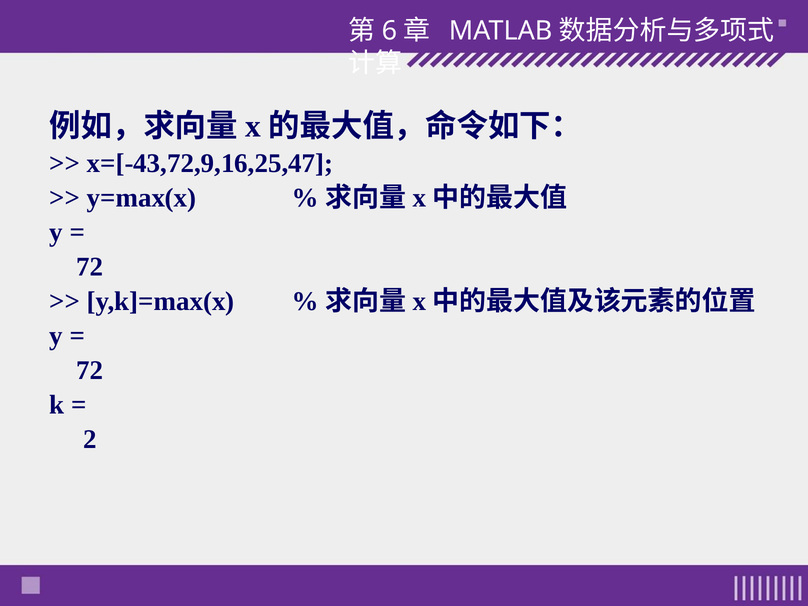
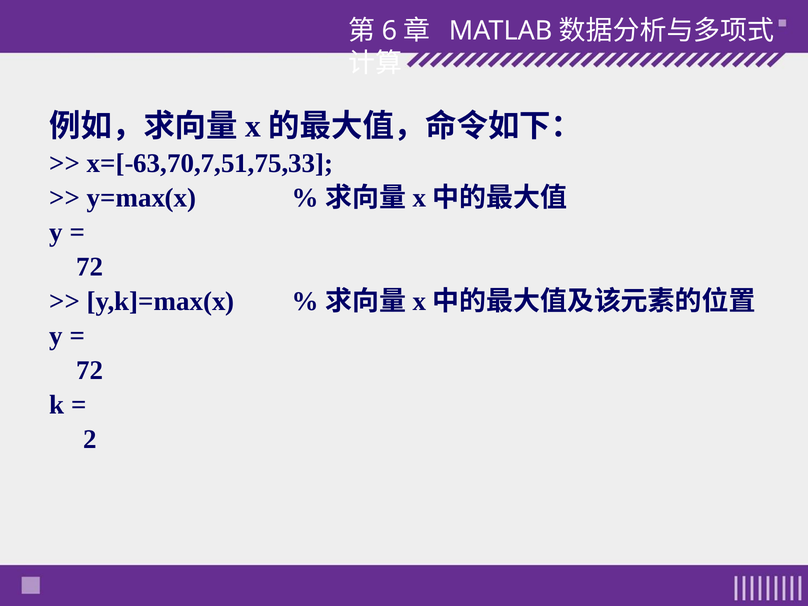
x=[-43,72,9,16,25,47: x=[-43,72,9,16,25,47 -> x=[-63,70,7,51,75,33
